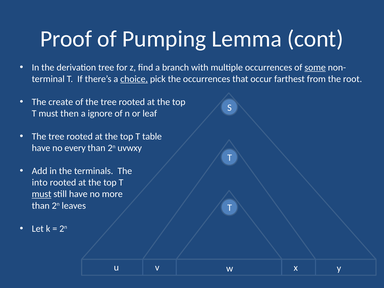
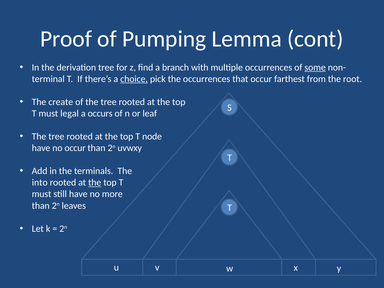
then: then -> legal
ignore: ignore -> occurs
table: table -> node
no every: every -> occur
the at (95, 183) underline: none -> present
must at (42, 194) underline: present -> none
